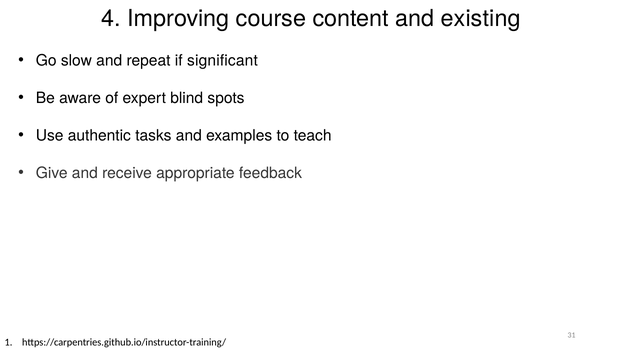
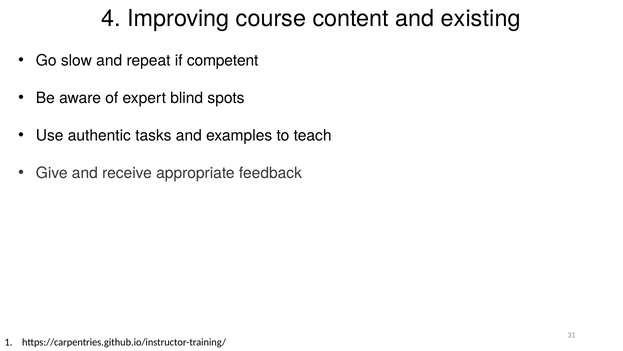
significant: significant -> competent
